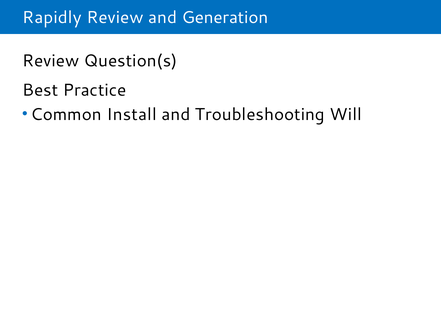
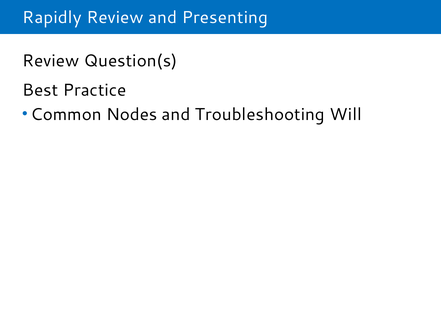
Generation: Generation -> Presenting
Install: Install -> Nodes
